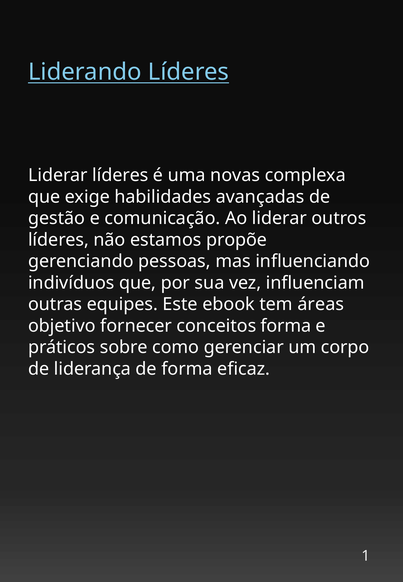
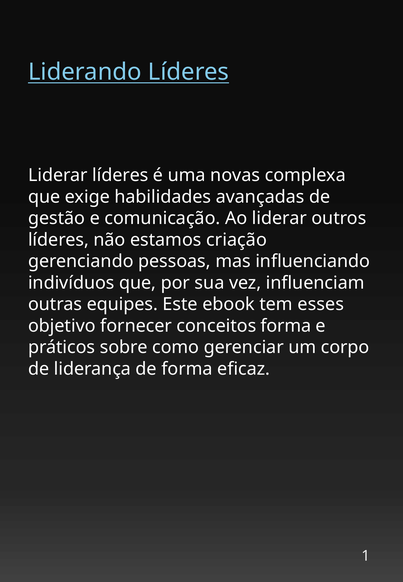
propõe: propõe -> criação
áreas: áreas -> esses
